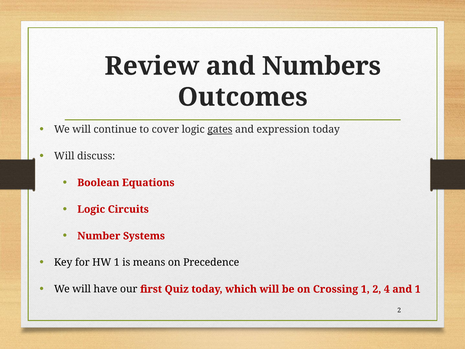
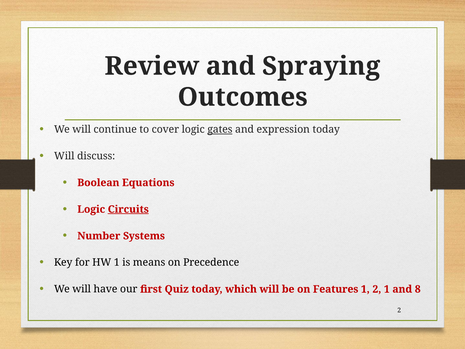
Numbers: Numbers -> Spraying
Circuits underline: none -> present
Crossing: Crossing -> Features
2 4: 4 -> 1
and 1: 1 -> 8
